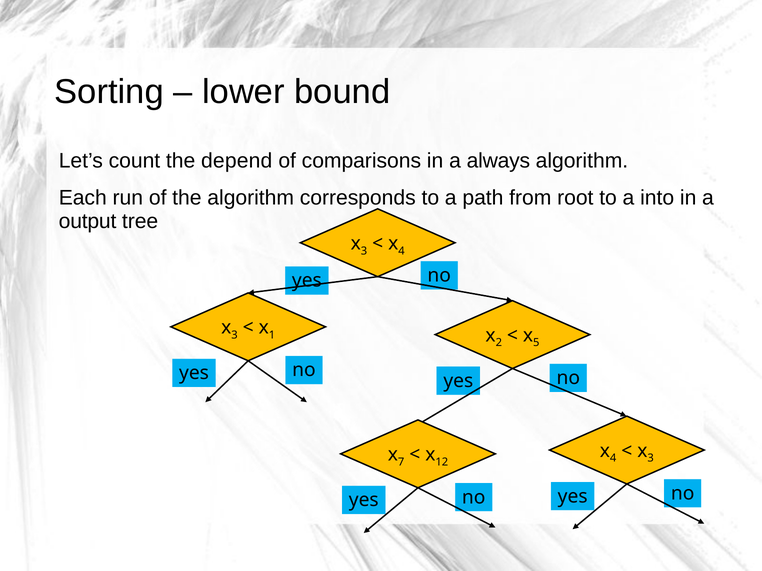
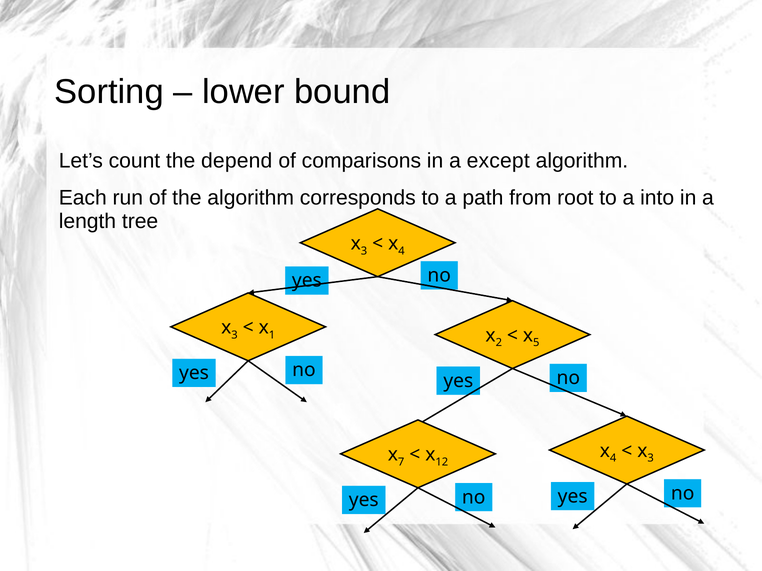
always: always -> except
output: output -> length
